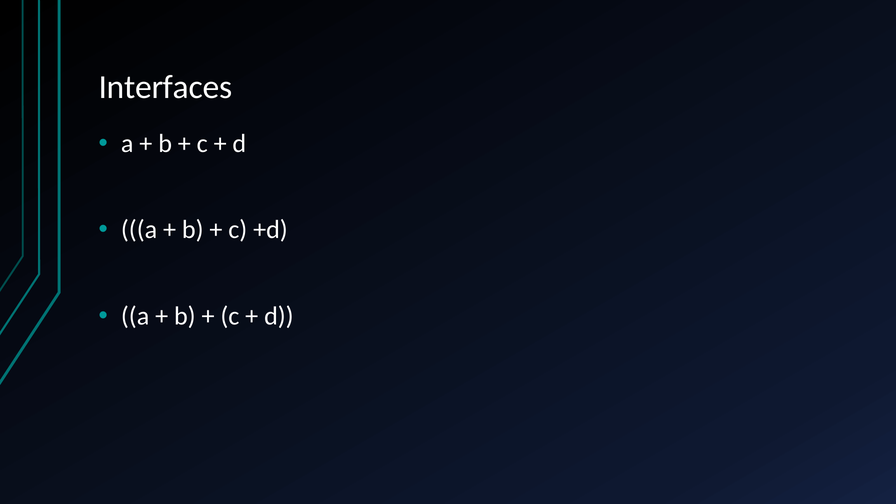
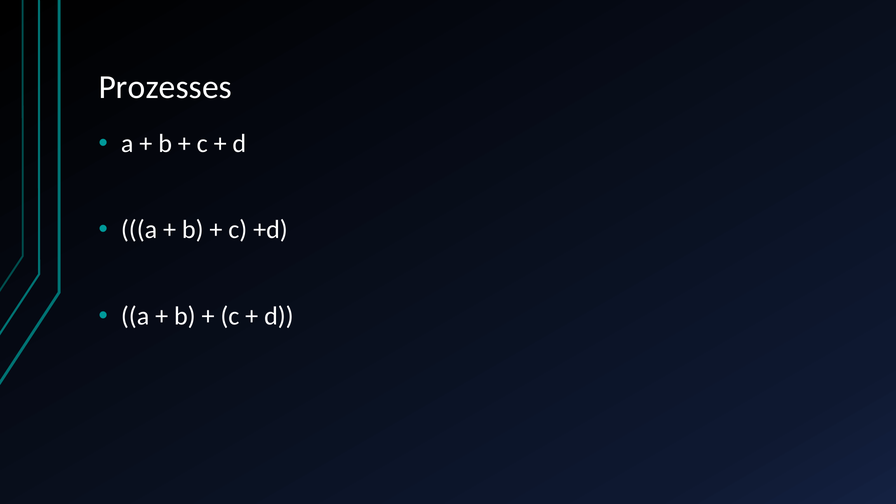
Interfaces: Interfaces -> Prozesses
